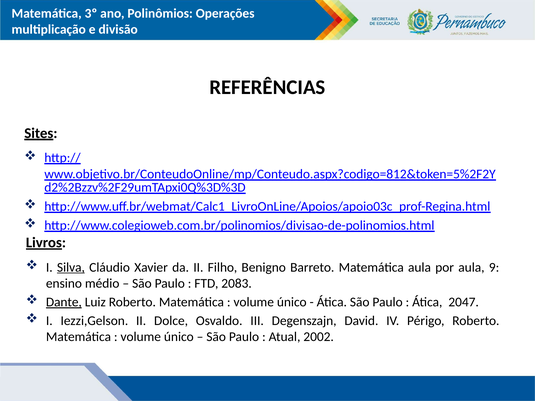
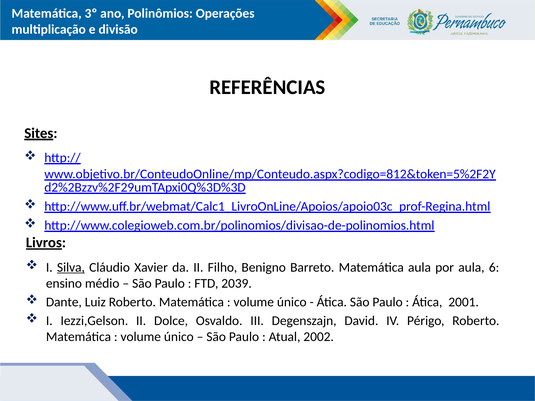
9: 9 -> 6
2083: 2083 -> 2039
Dante underline: present -> none
2047: 2047 -> 2001
